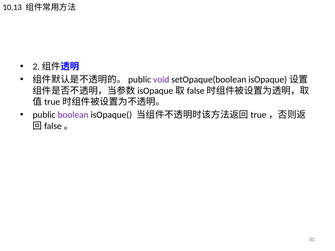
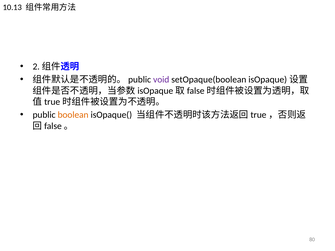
boolean colour: purple -> orange
